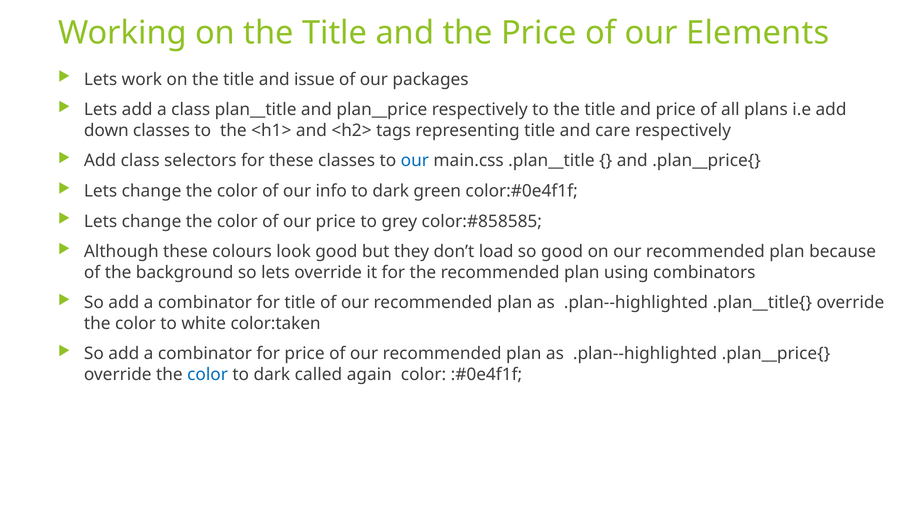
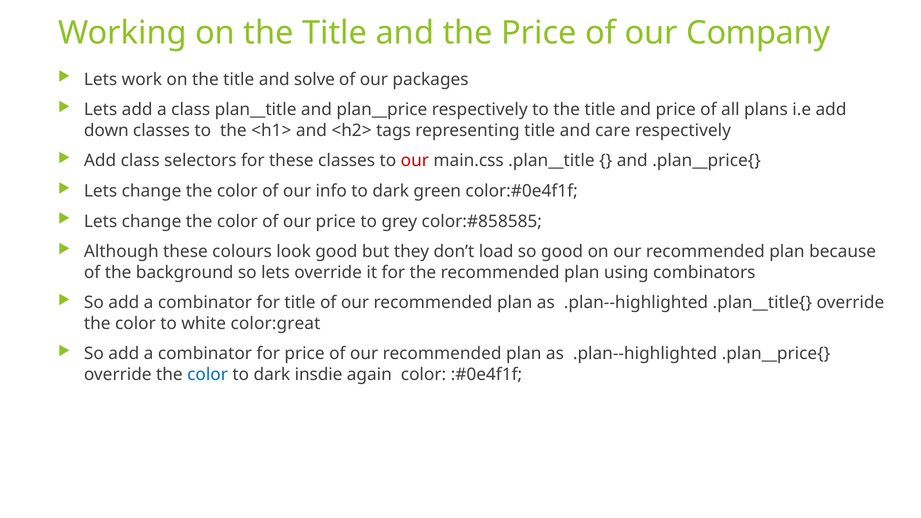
Elements: Elements -> Company
issue: issue -> solve
our at (415, 161) colour: blue -> red
color:taken: color:taken -> color:great
called: called -> insdie
